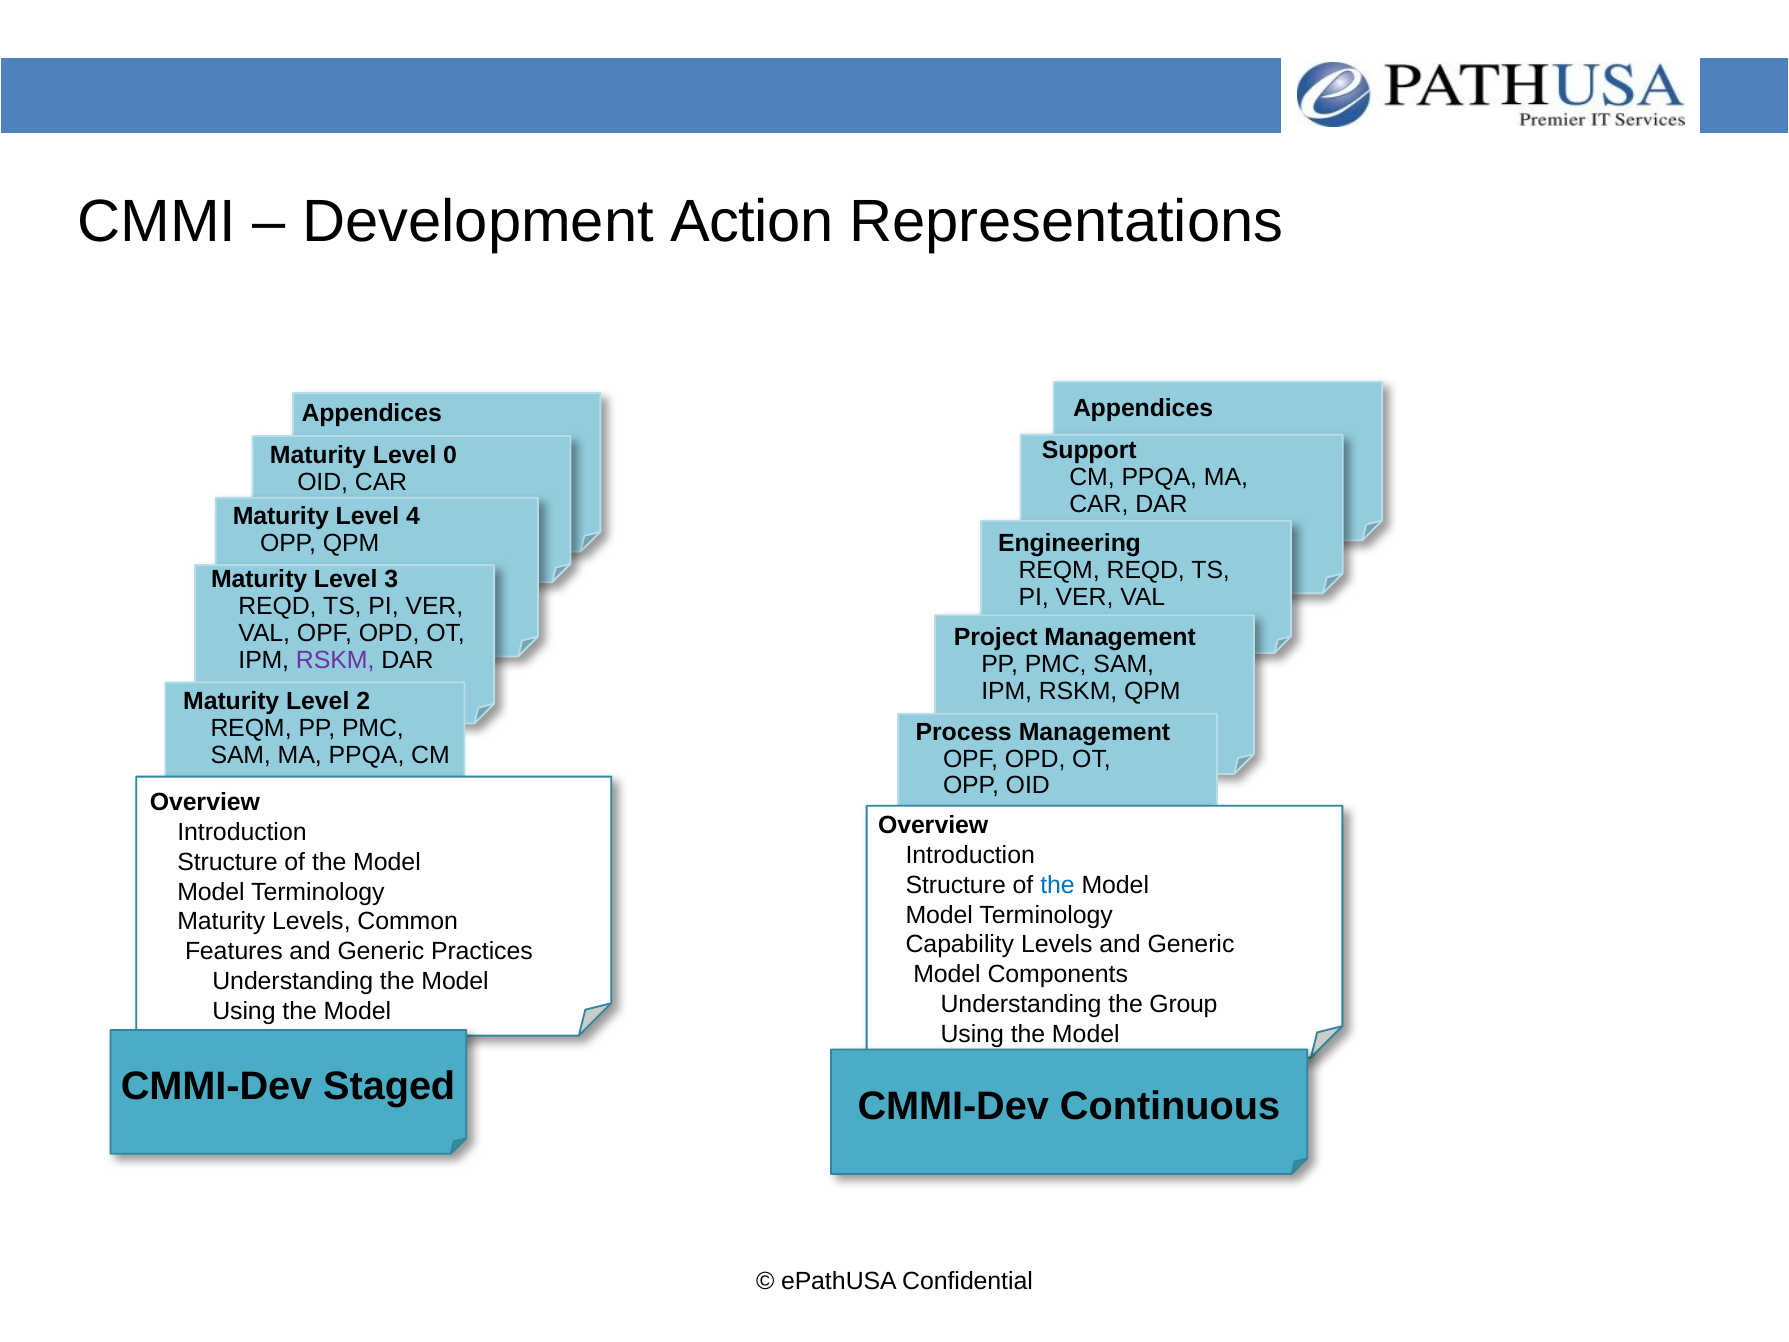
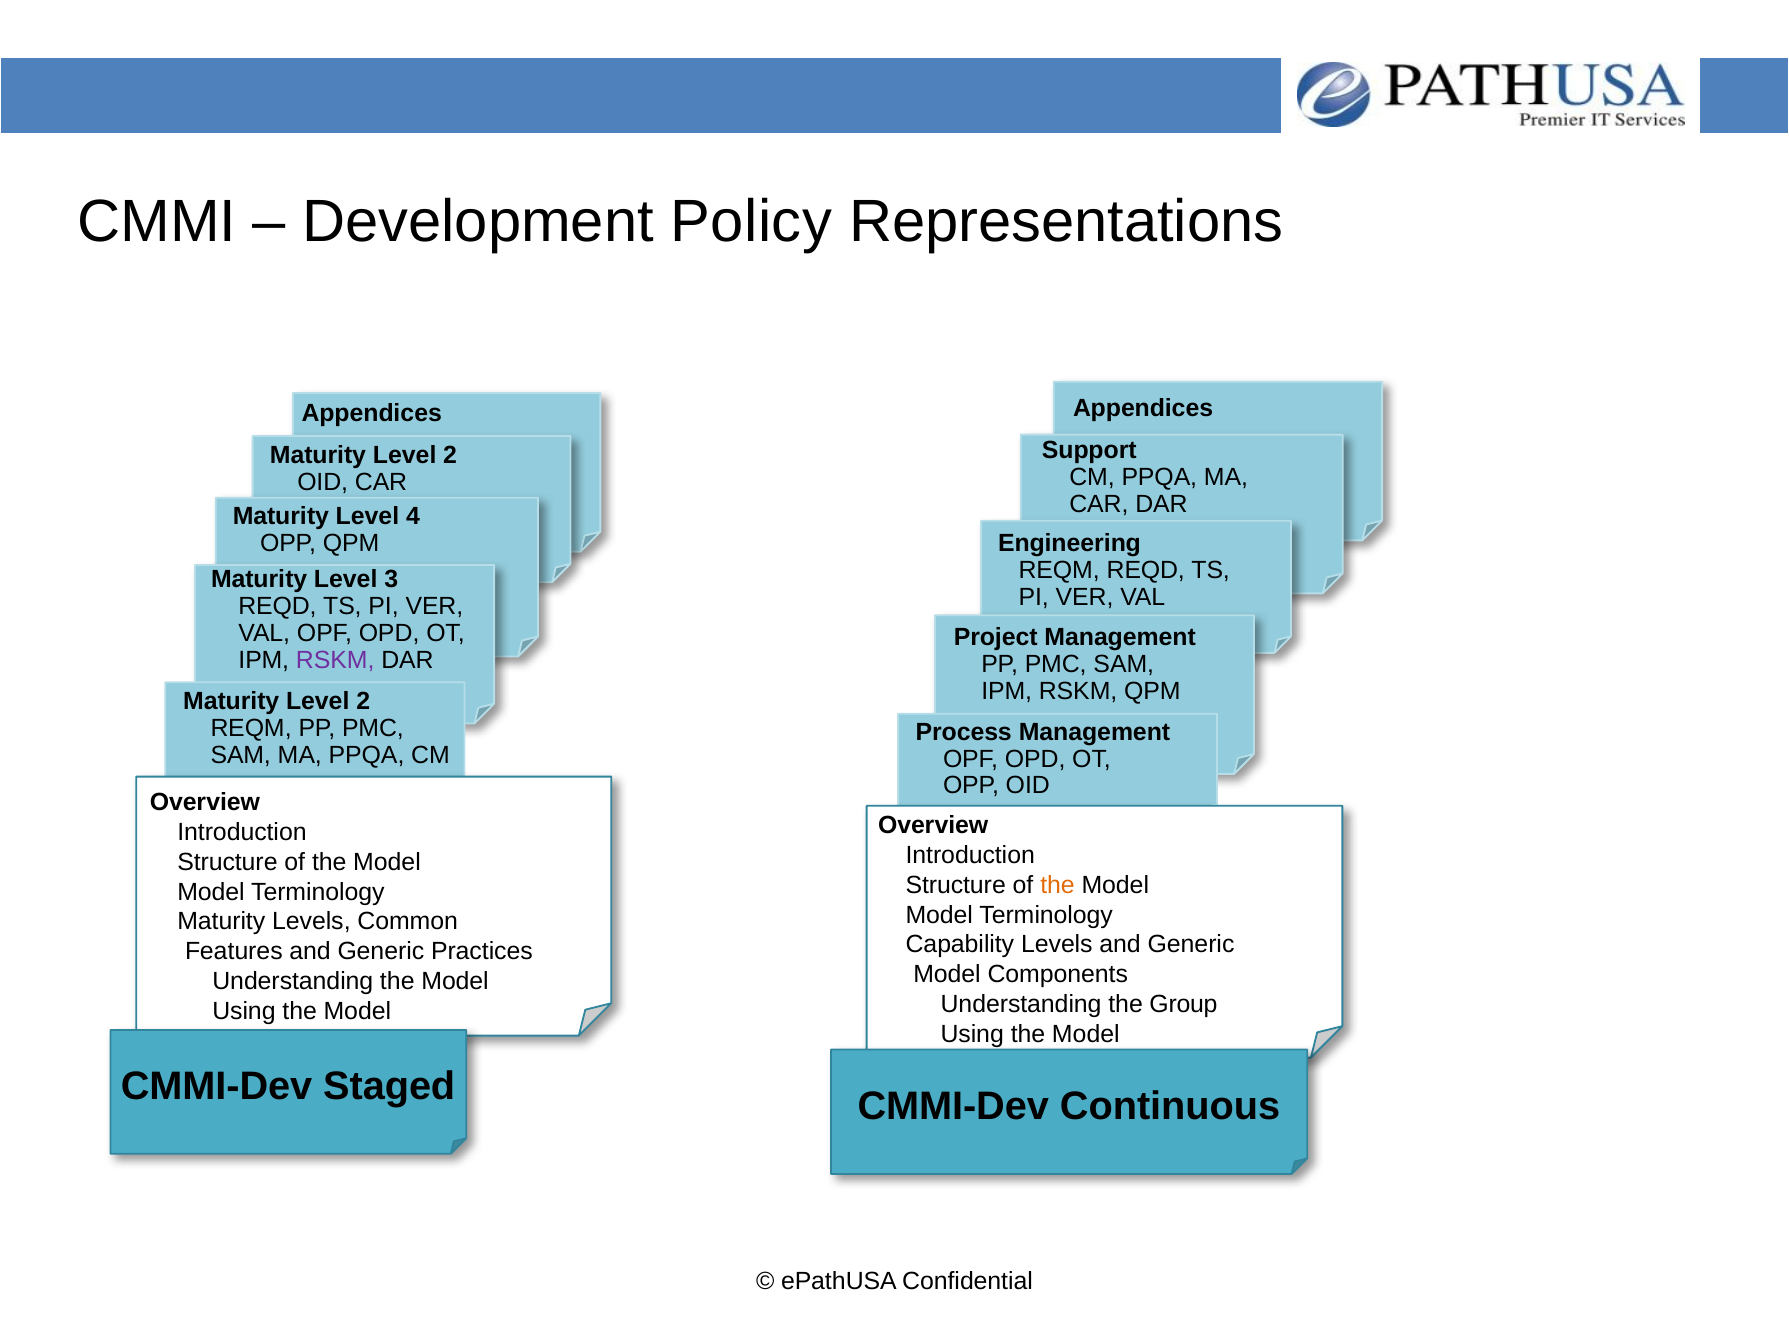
Action: Action -> Policy
0 at (450, 456): 0 -> 2
the at (1058, 885) colour: blue -> orange
